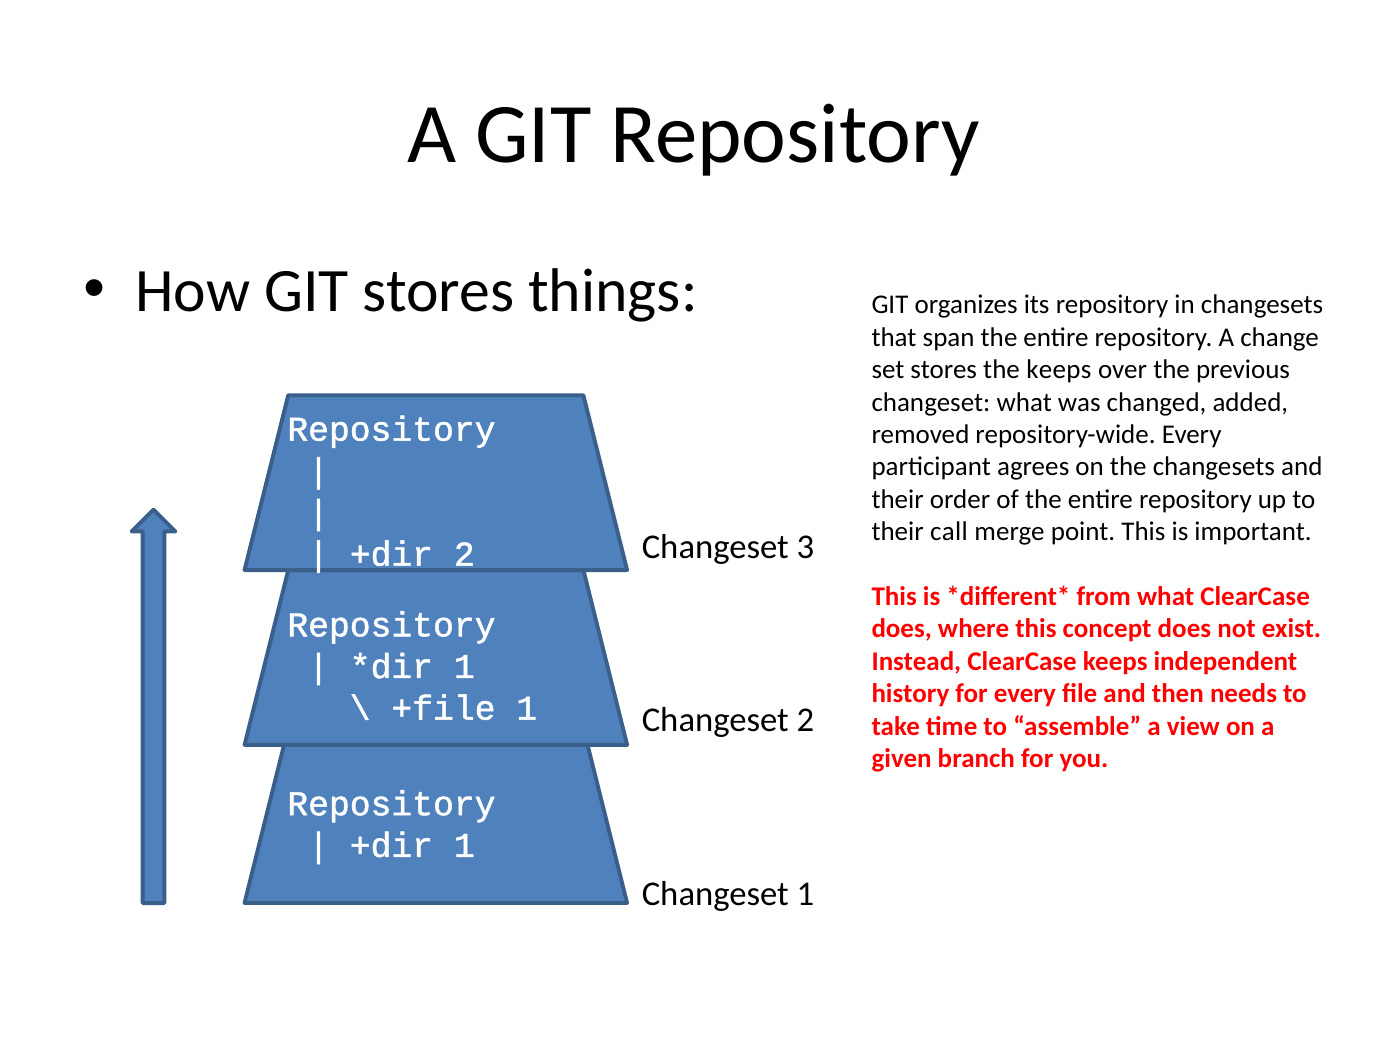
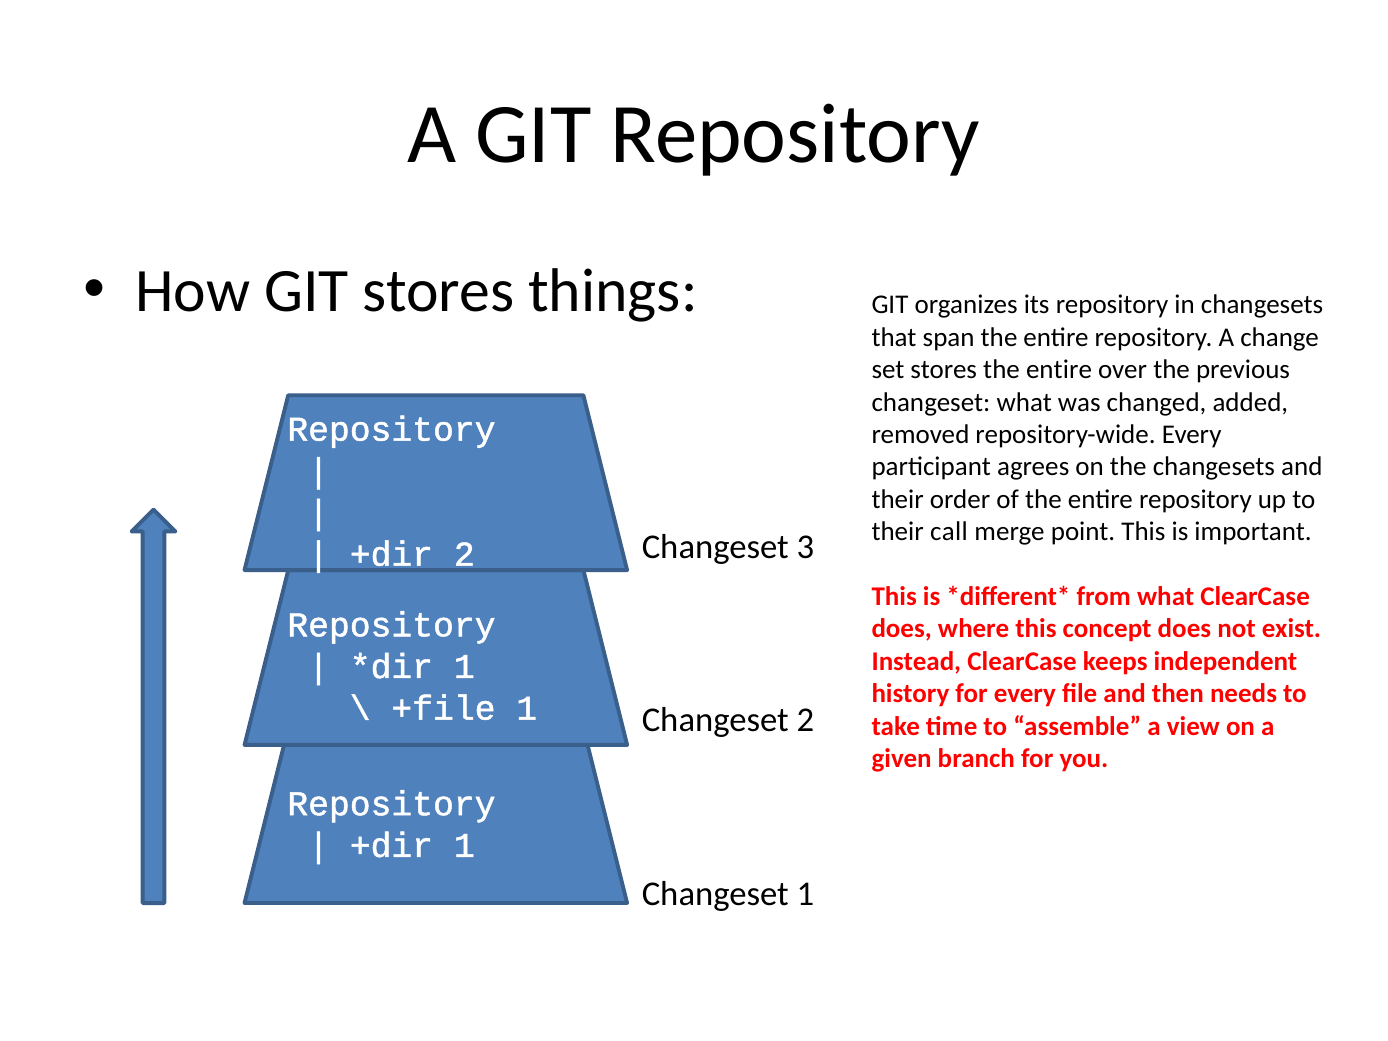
stores the keeps: keeps -> entire
